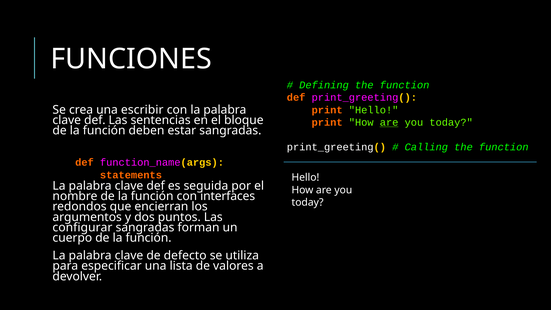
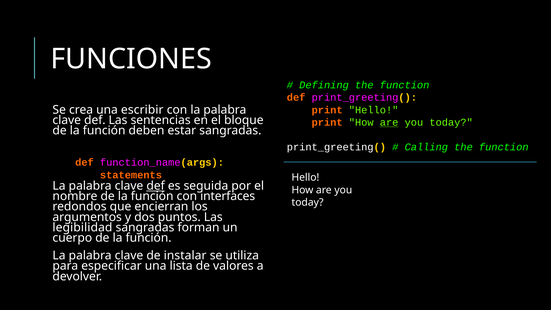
def at (156, 186) underline: none -> present
configurar: configurar -> legibilidad
defecto: defecto -> instalar
